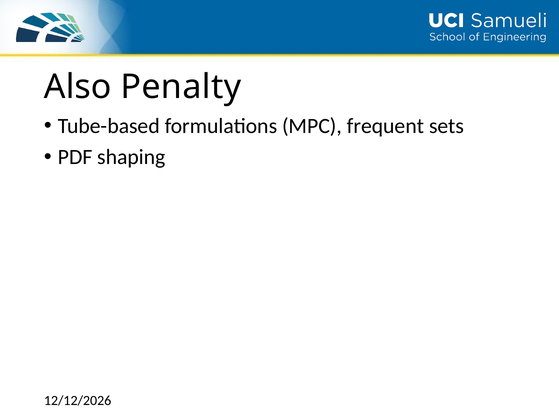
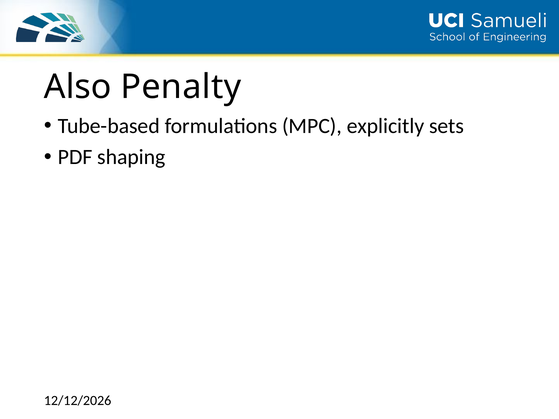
frequent: frequent -> explicitly
